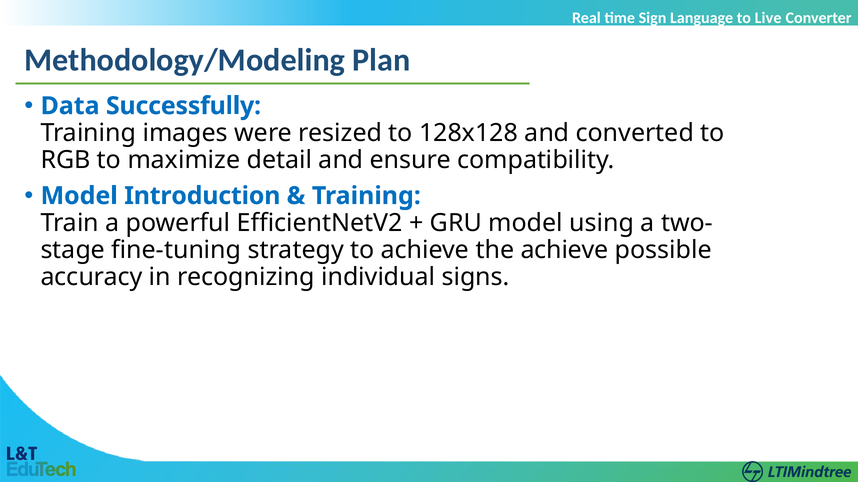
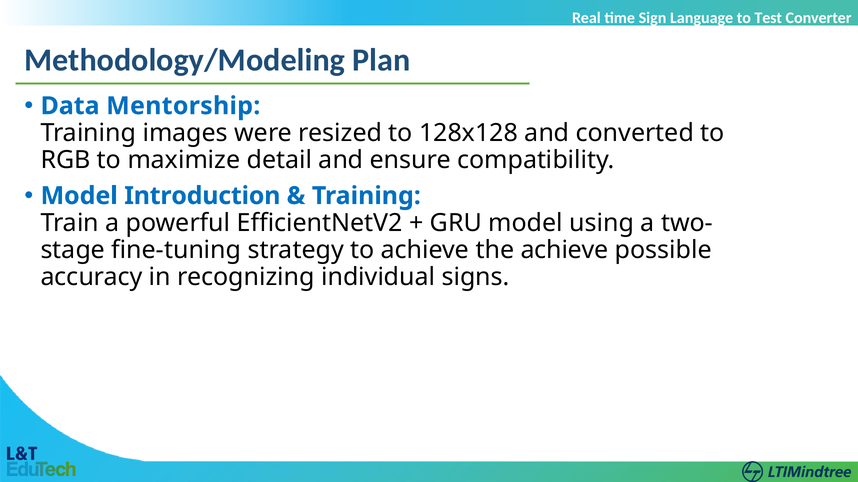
Live: Live -> Test
Successfully: Successfully -> Mentorship
